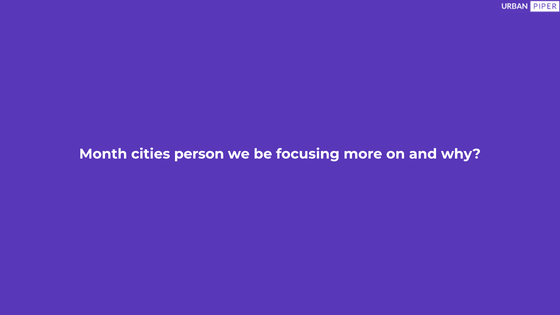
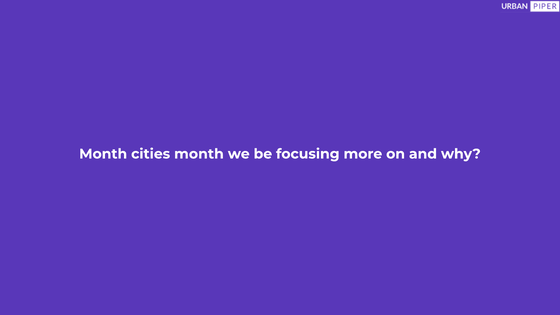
cities person: person -> month
